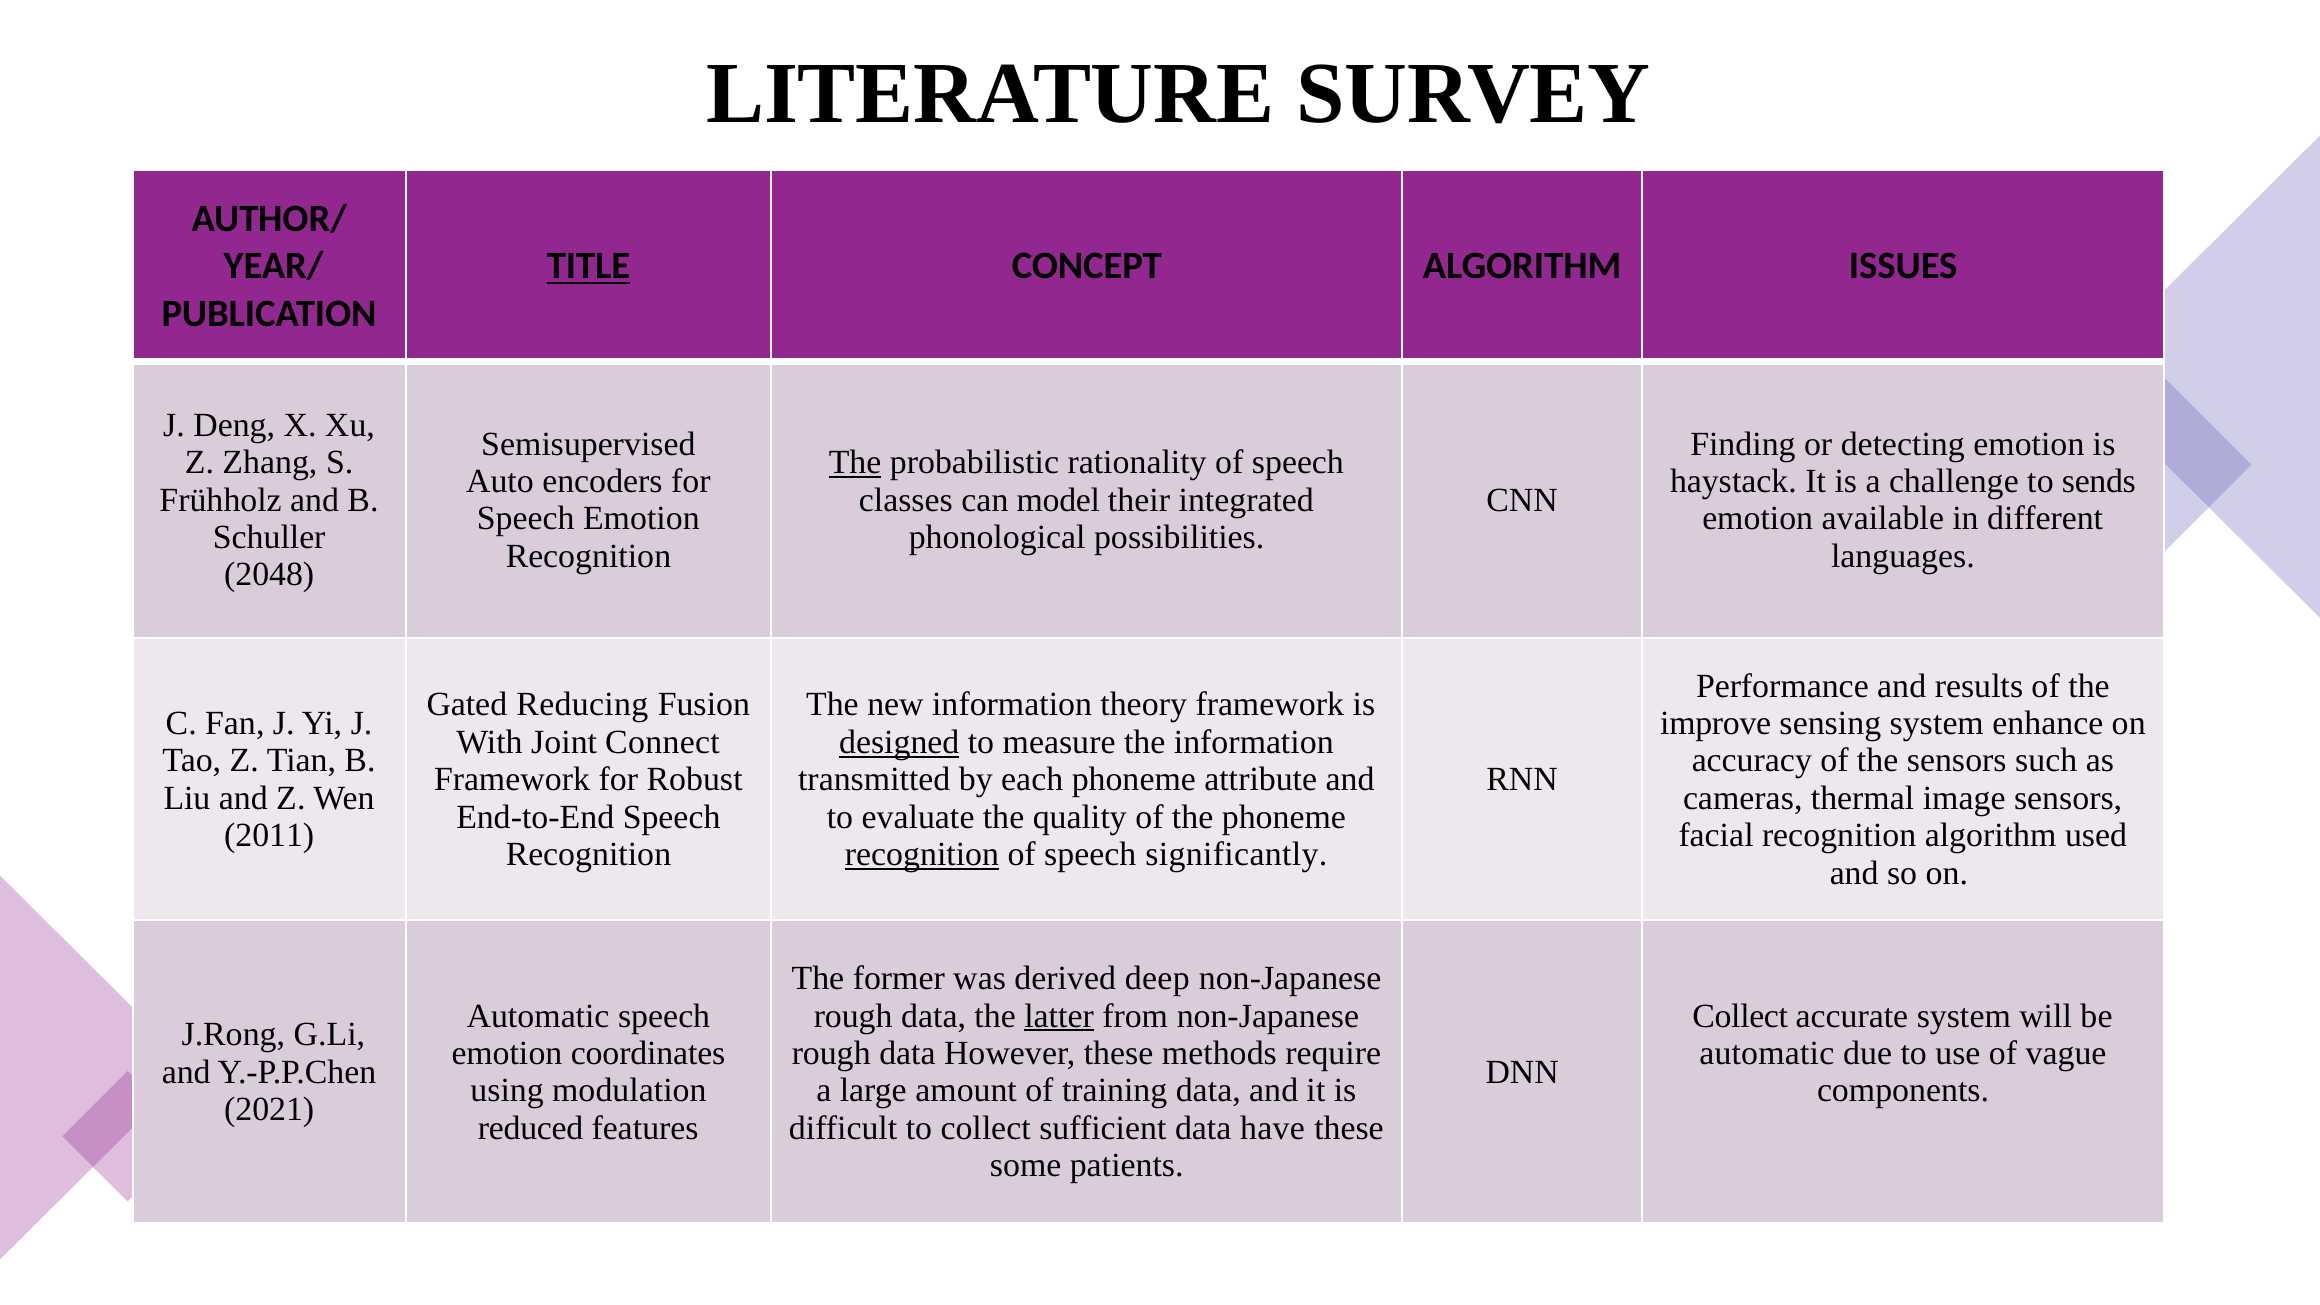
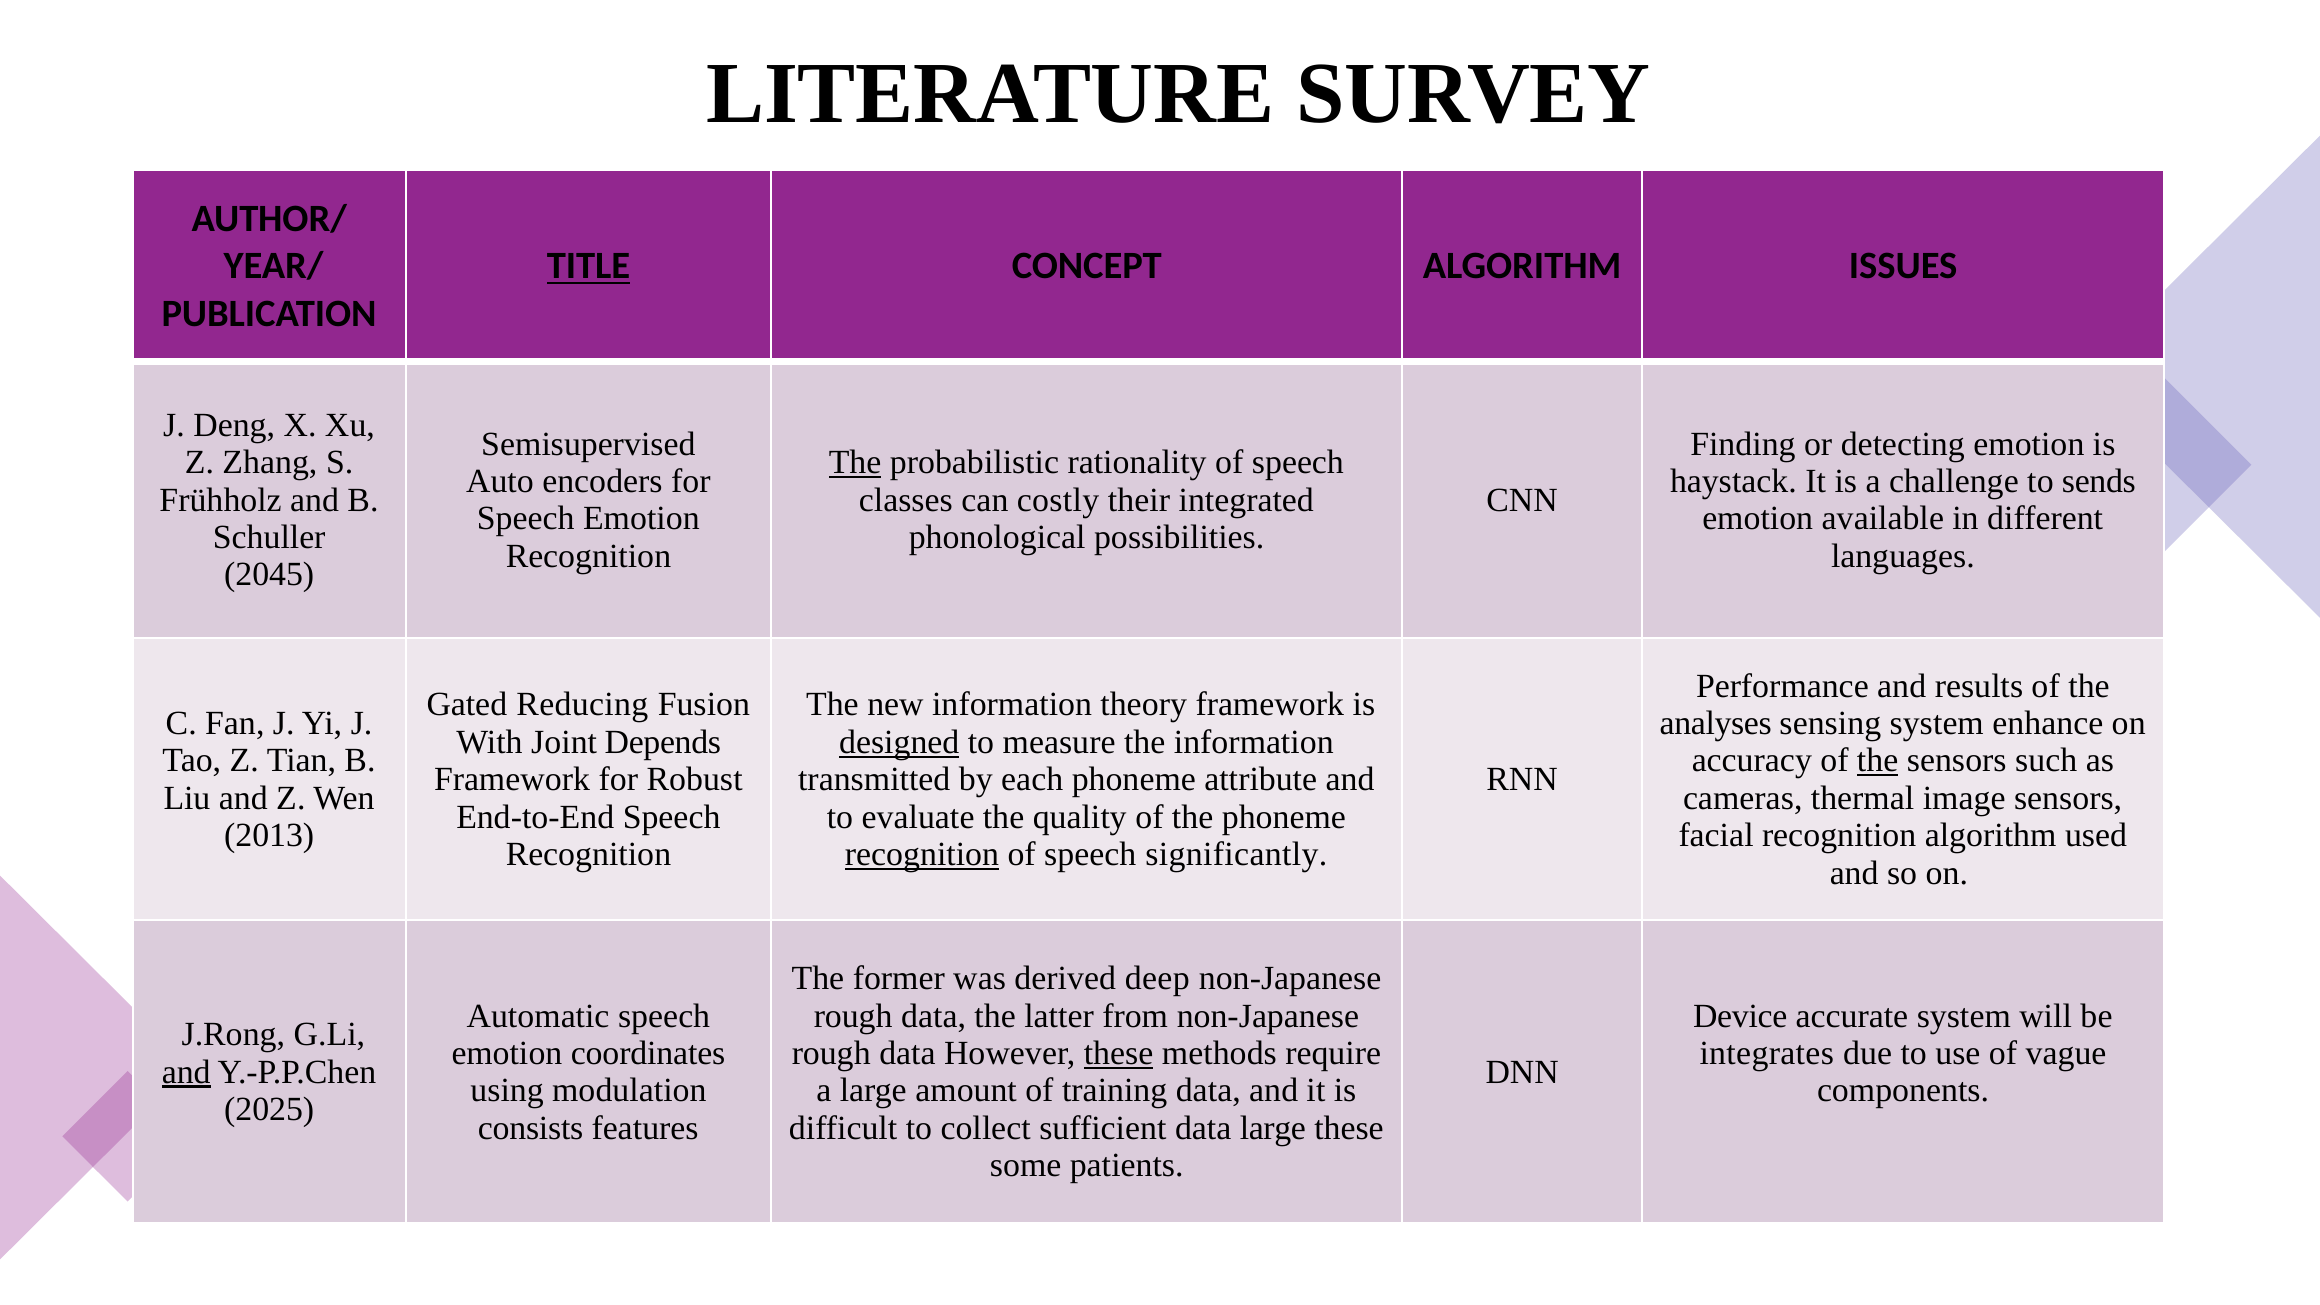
model: model -> costly
2048: 2048 -> 2045
improve: improve -> analyses
Connect: Connect -> Depends
the at (1878, 761) underline: none -> present
2011: 2011 -> 2013
latter underline: present -> none
Collect at (1740, 1016): Collect -> Device
these at (1119, 1053) underline: none -> present
automatic at (1767, 1053): automatic -> integrates
and at (186, 1072) underline: none -> present
2021: 2021 -> 2025
reduced: reduced -> consists
data have: have -> large
